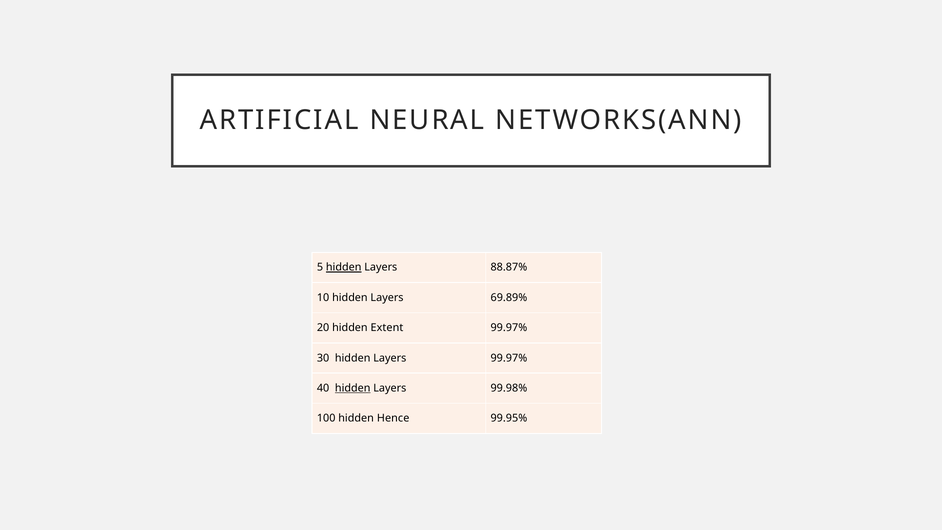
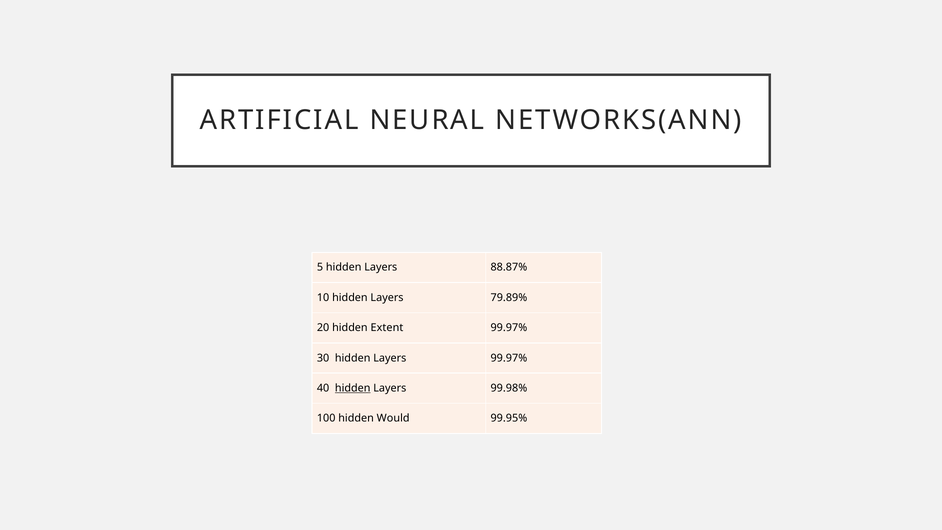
hidden at (344, 267) underline: present -> none
69.89%: 69.89% -> 79.89%
Hence: Hence -> Would
